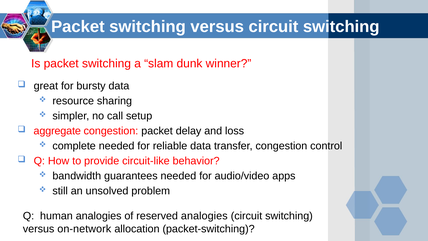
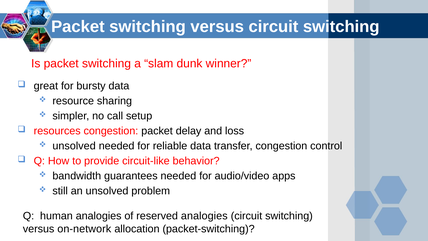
aggregate: aggregate -> resources
complete at (74, 146): complete -> unsolved
